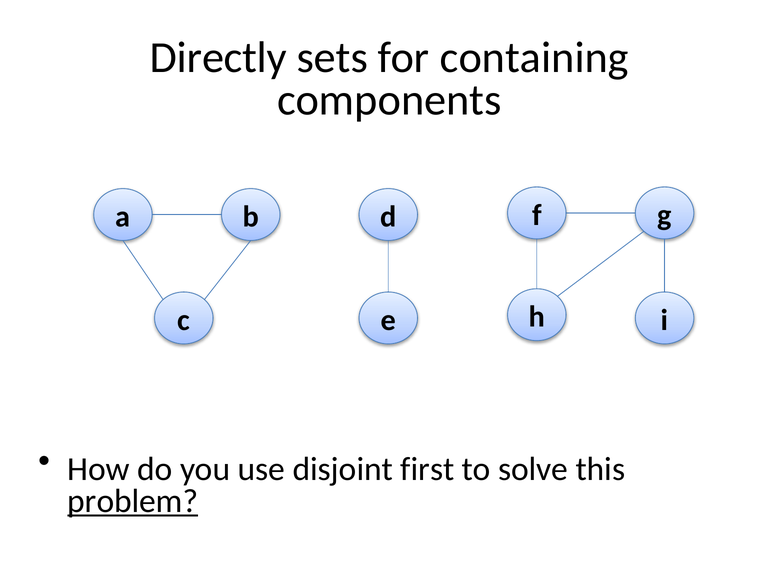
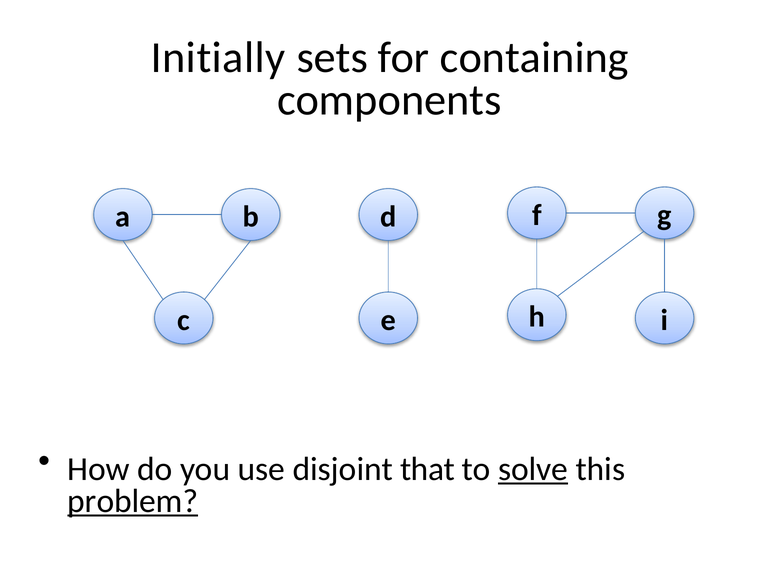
Directly: Directly -> Initially
first: first -> that
solve underline: none -> present
